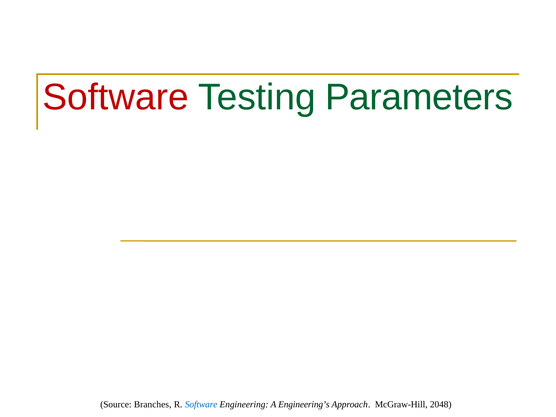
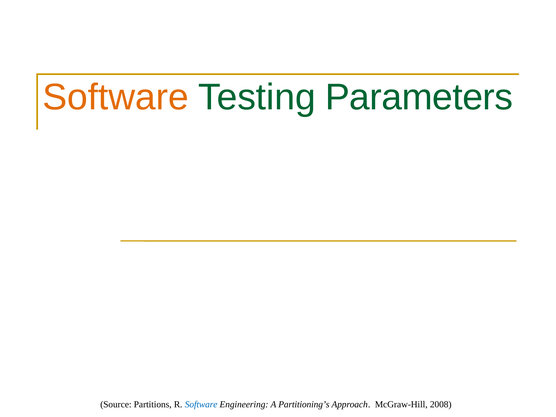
Software at (116, 97) colour: red -> orange
Branches: Branches -> Partitions
Engineering’s: Engineering’s -> Partitioning’s
2048: 2048 -> 2008
